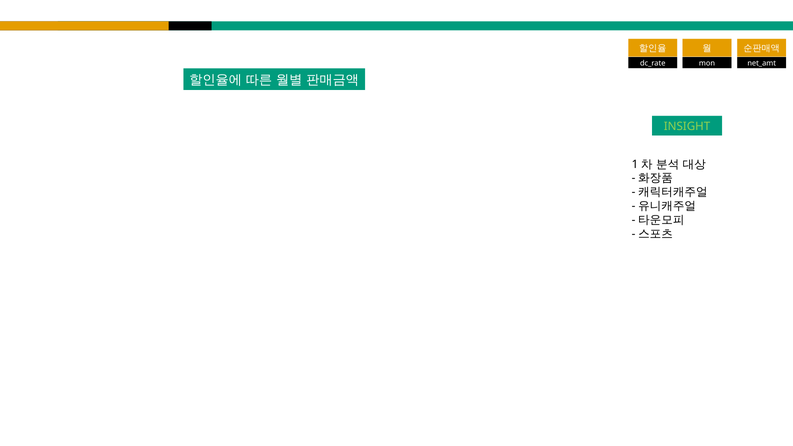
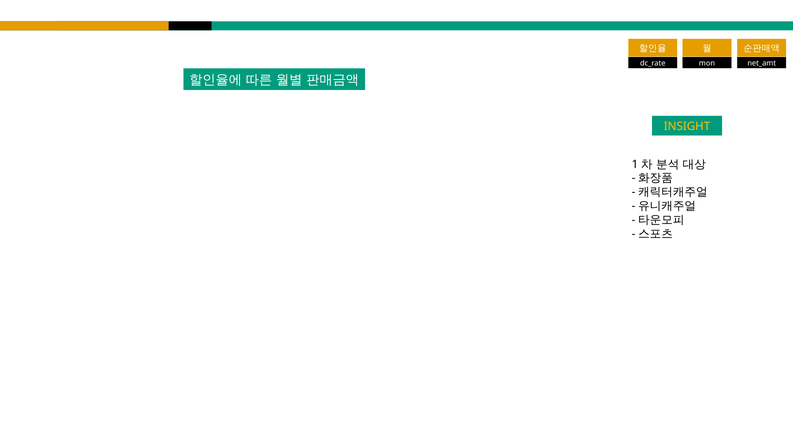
INSIGHT colour: light green -> yellow
